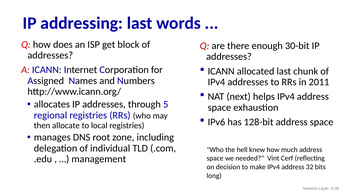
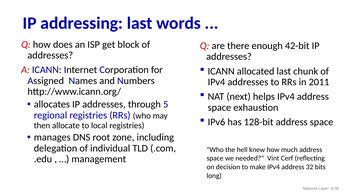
30-bit: 30-bit -> 42-bit
